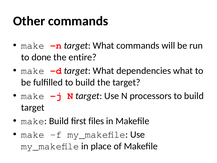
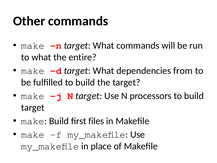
to done: done -> what
dependencies what: what -> from
